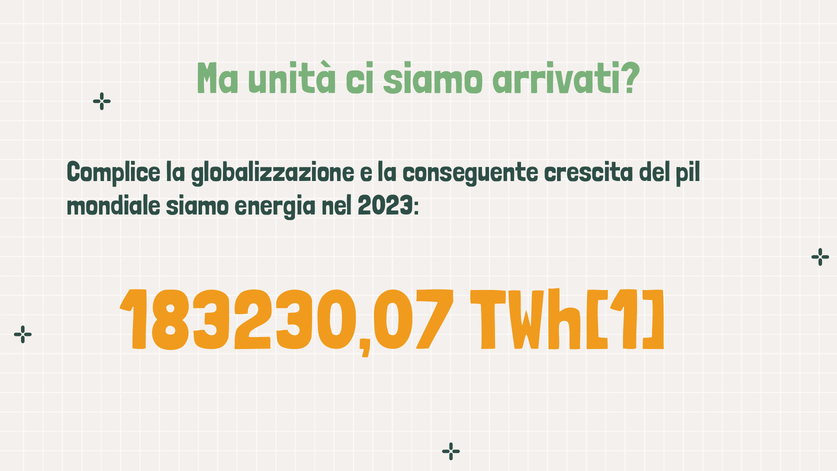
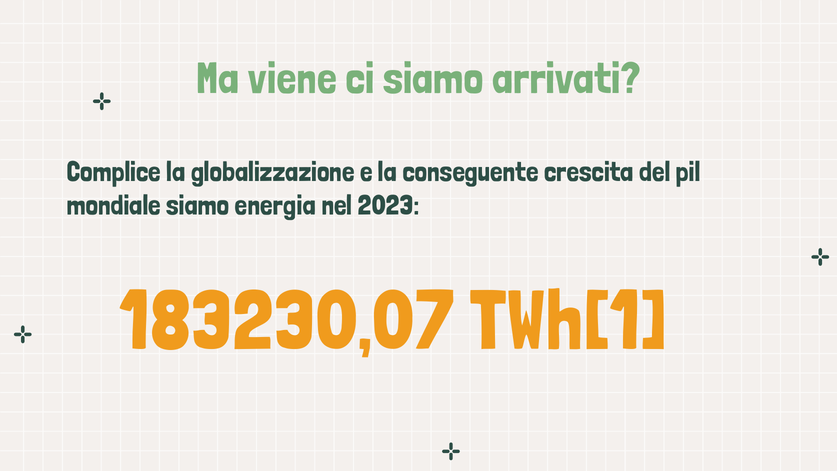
unità: unità -> viene
